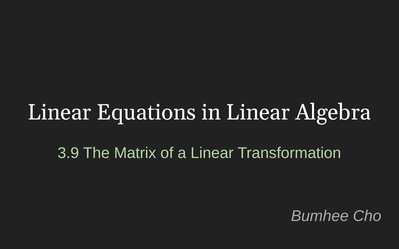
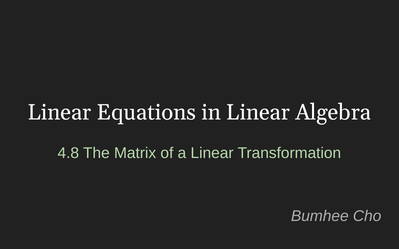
3.9: 3.9 -> 4.8
